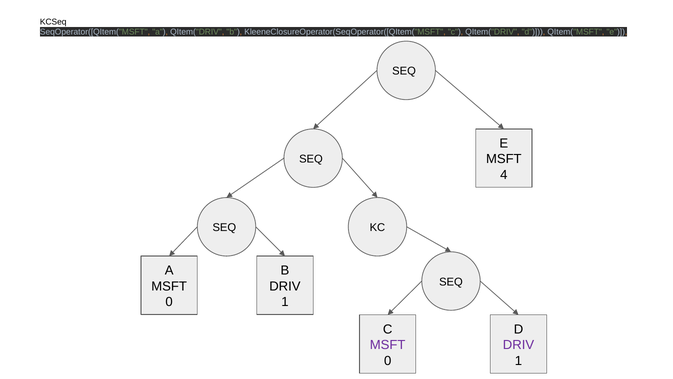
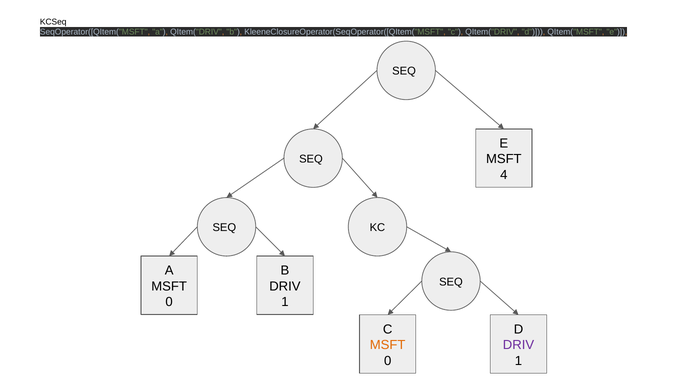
MSFT at (388, 345) colour: purple -> orange
